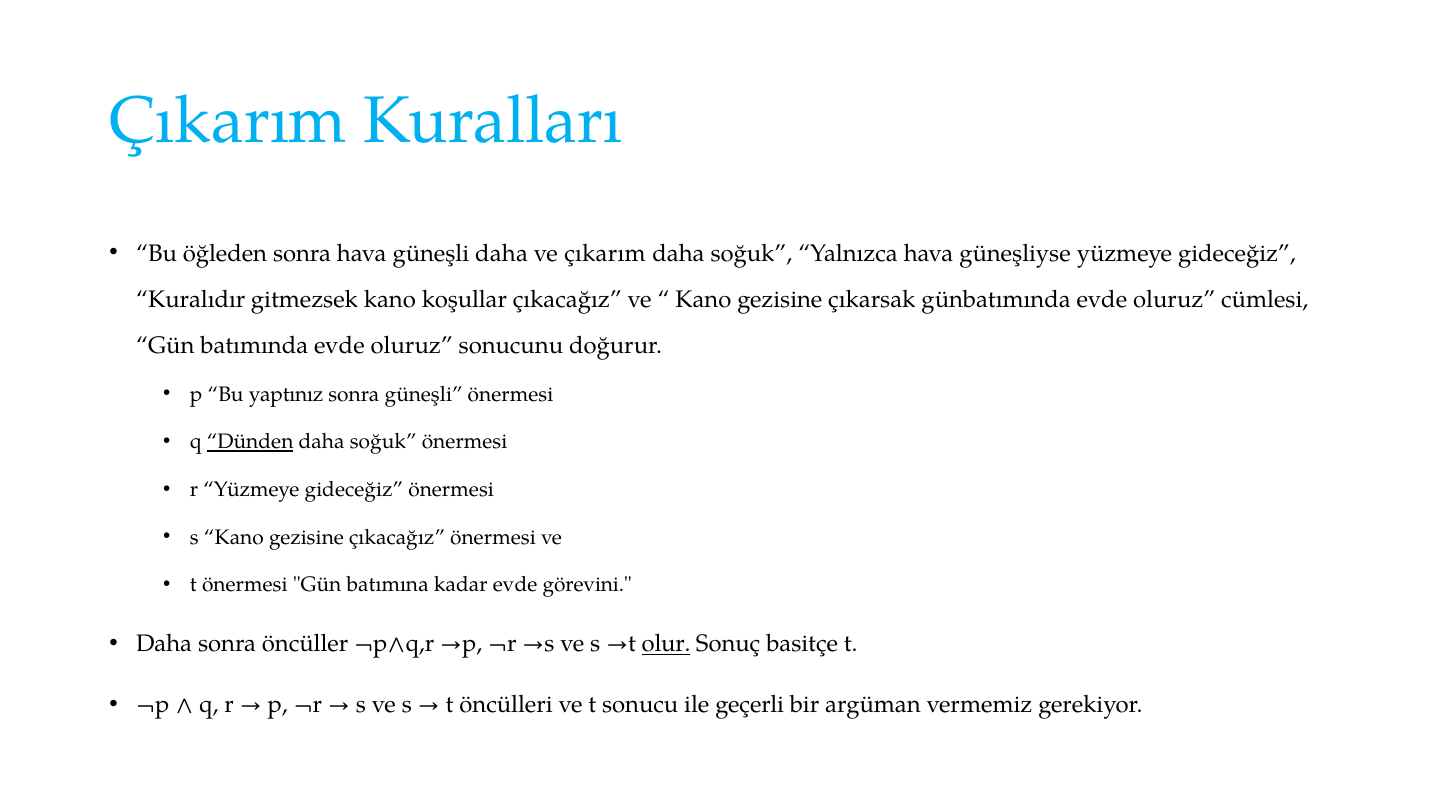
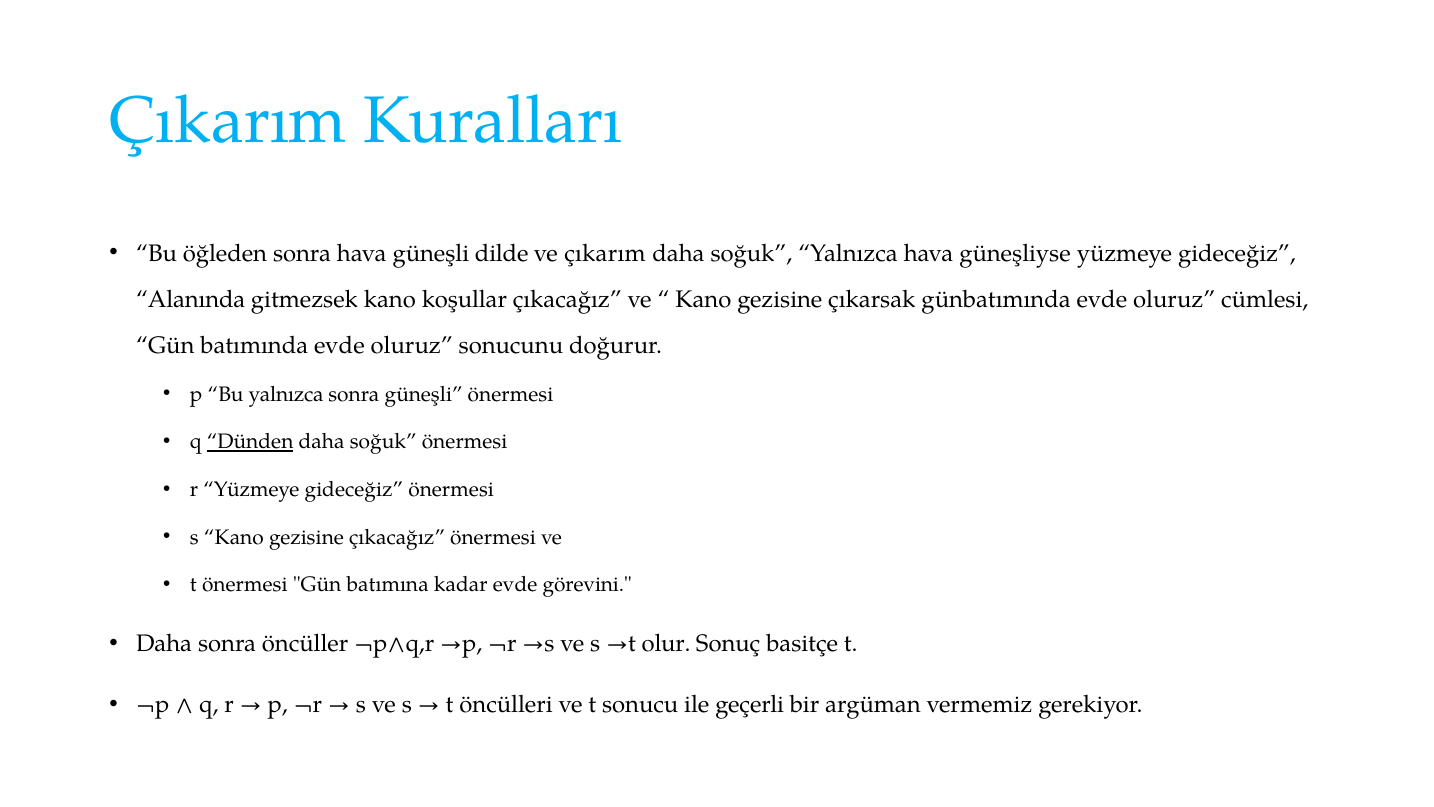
güneşli daha: daha -> dilde
Kuralıdır: Kuralıdır -> Alanında
Bu yaptınız: yaptınız -> yalnızca
olur underline: present -> none
